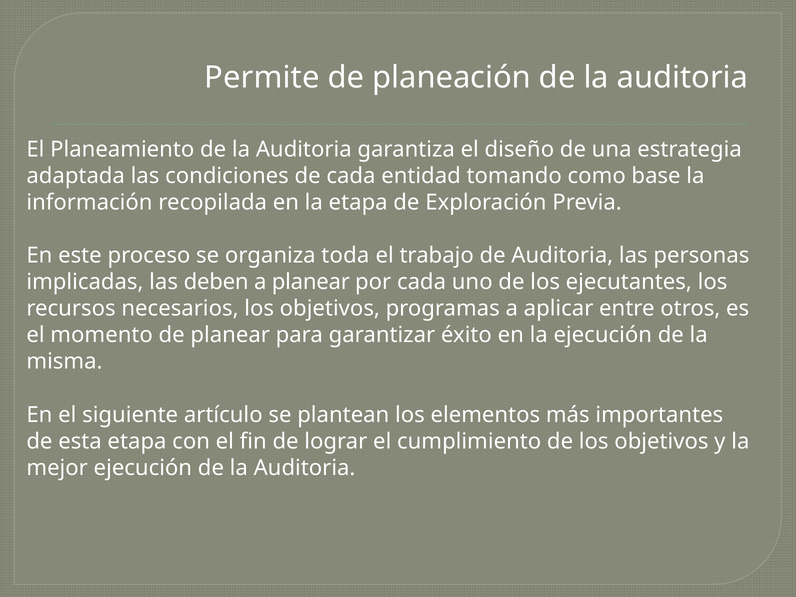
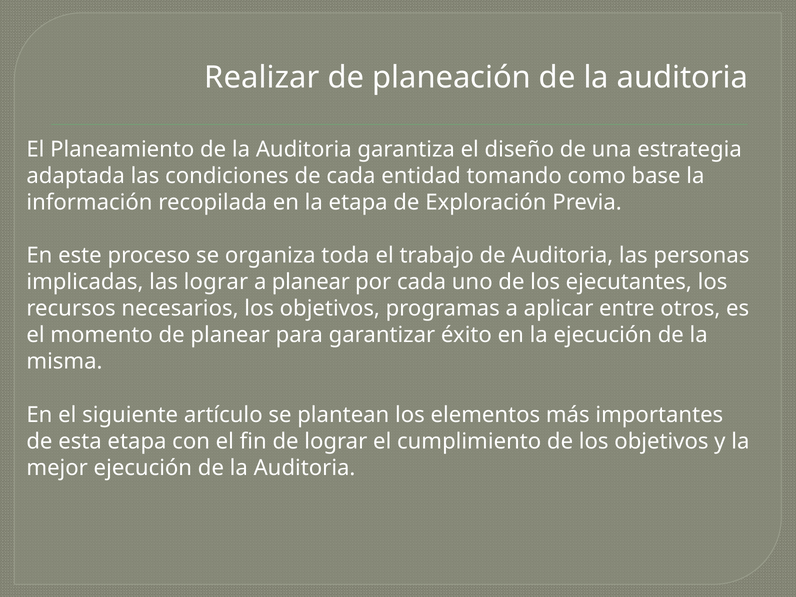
Permite: Permite -> Realizar
las deben: deben -> lograr
